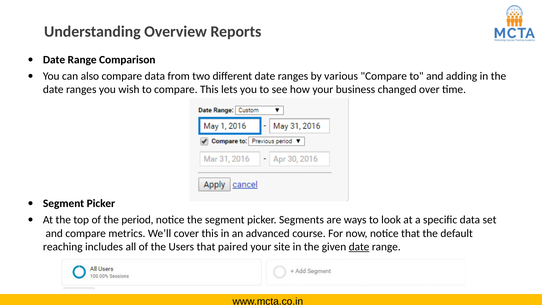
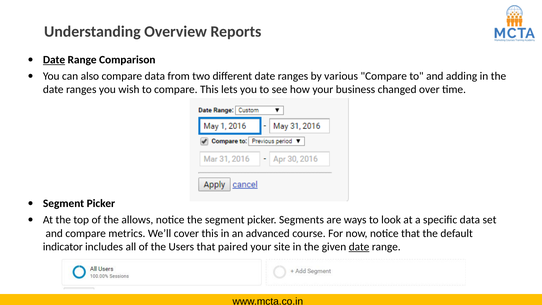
Date at (54, 60) underline: none -> present
period: period -> allows
reaching: reaching -> indicator
